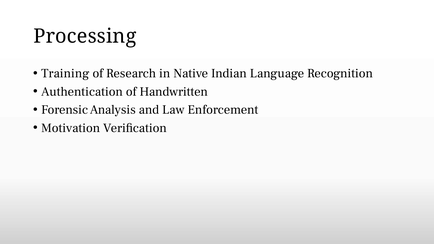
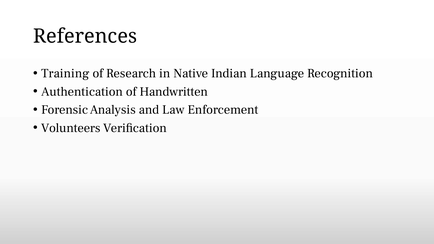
Processing: Processing -> References
Motivation: Motivation -> Volunteers
